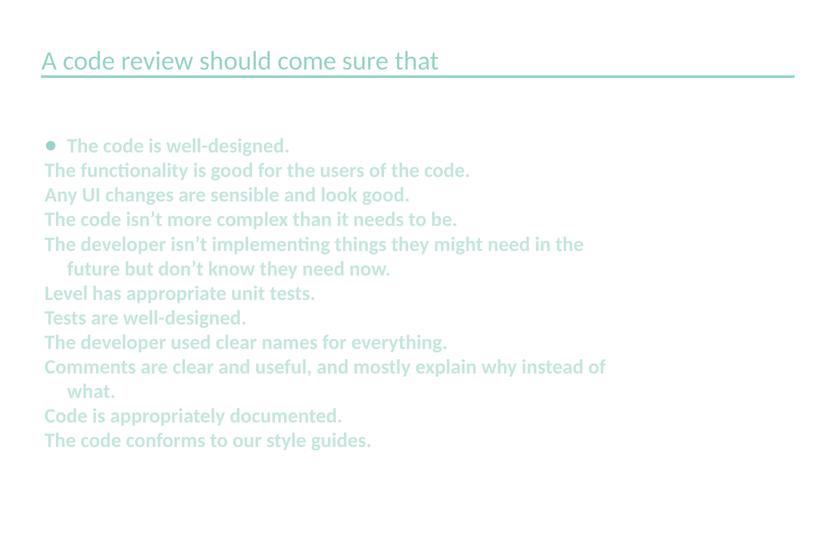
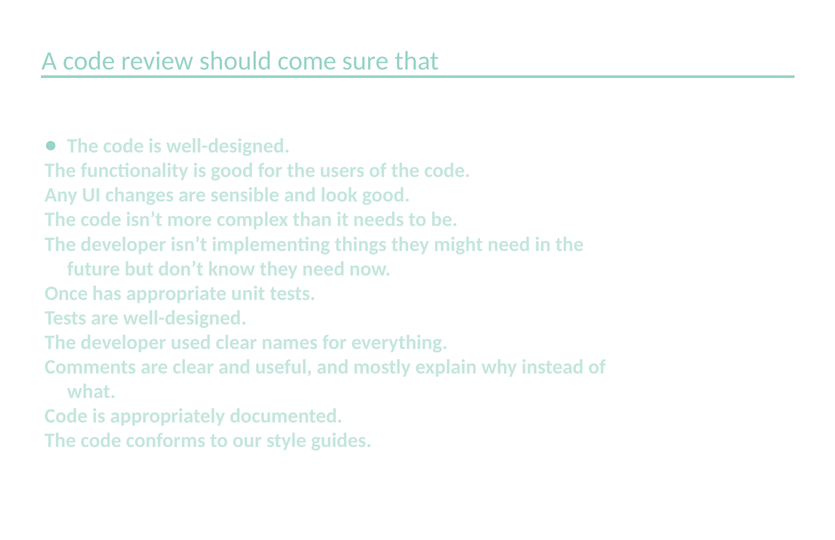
Level: Level -> Once
